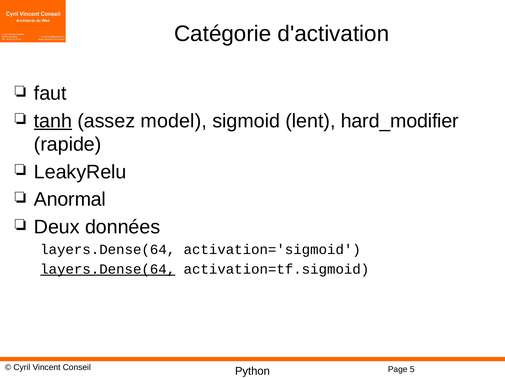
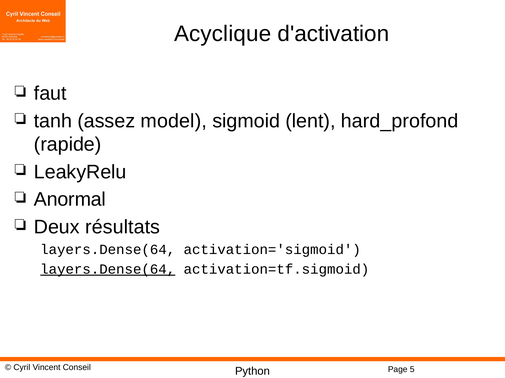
Catégorie: Catégorie -> Acyclique
tanh underline: present -> none
hard_modifier: hard_modifier -> hard_profond
données: données -> résultats
